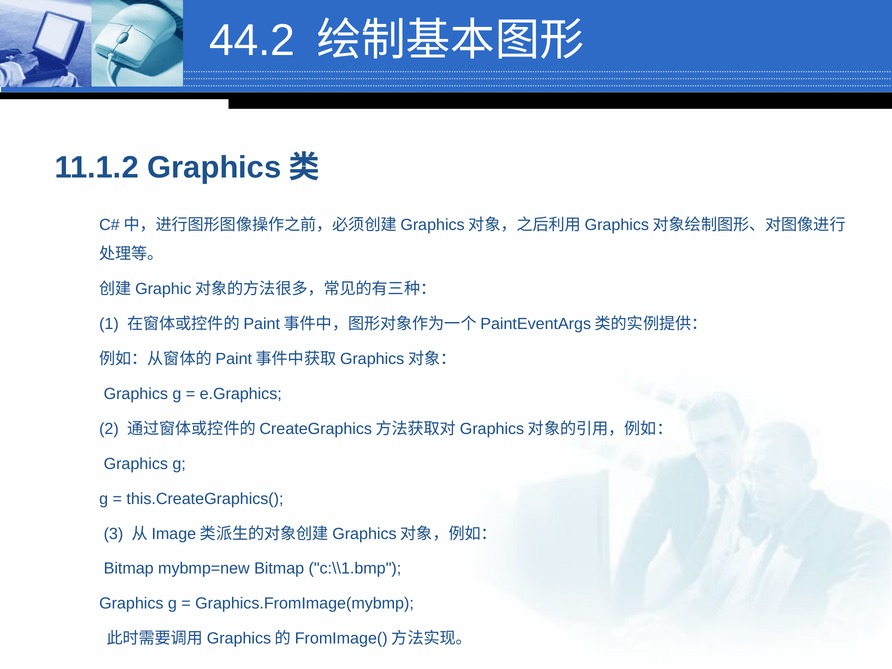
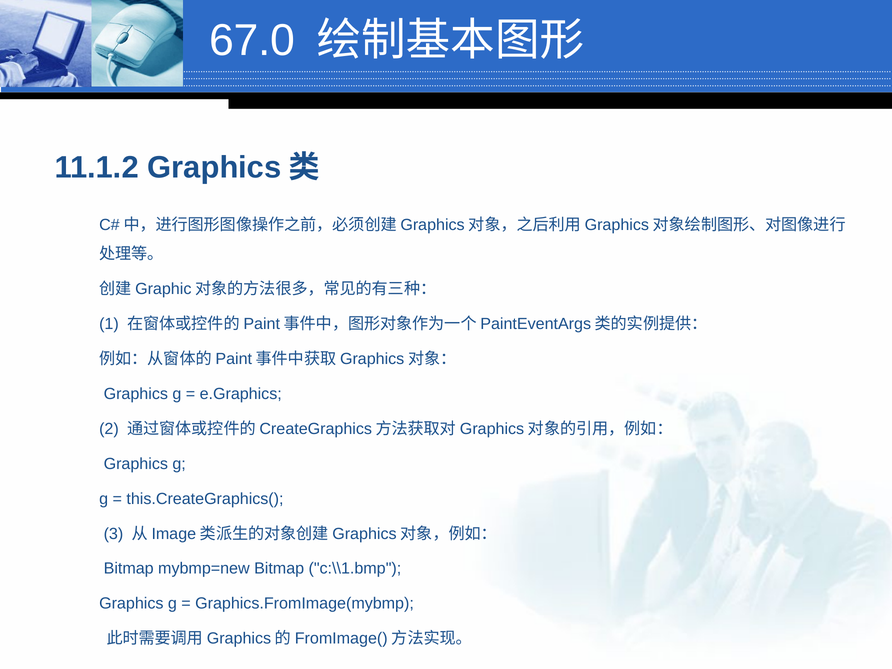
44.2: 44.2 -> 67.0
